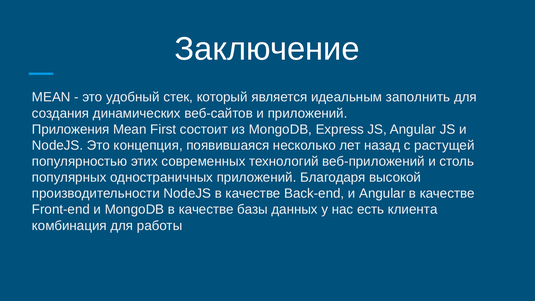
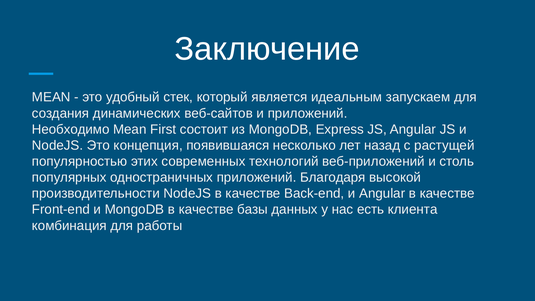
заполнить: заполнить -> запускаем
Приложения: Приложения -> Необходимо
